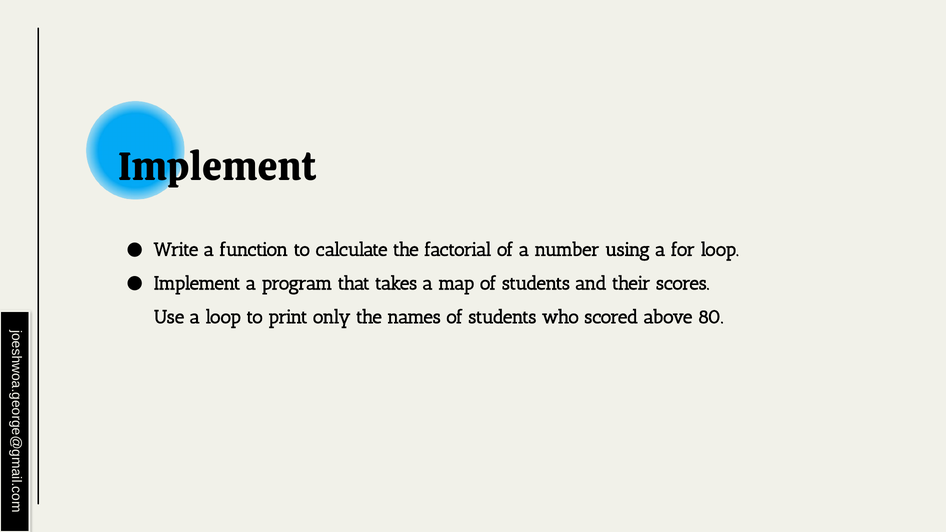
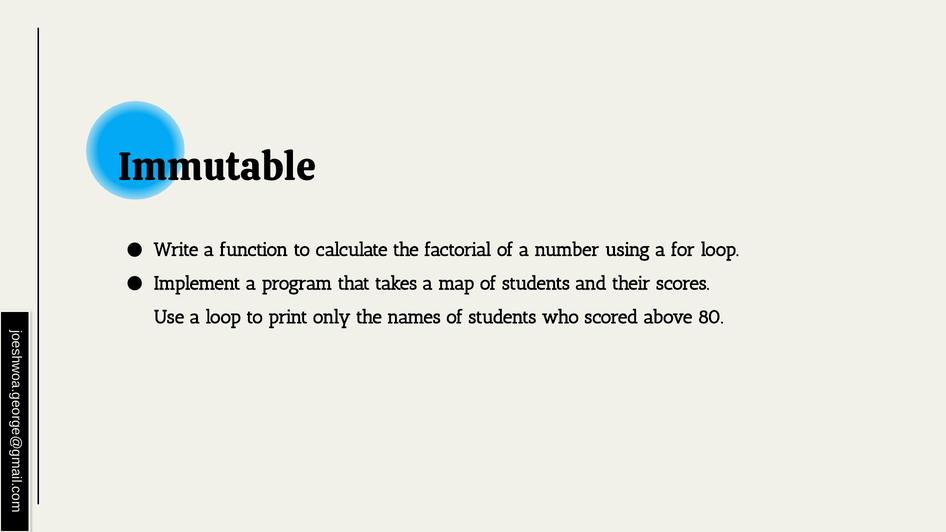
Implement at (217, 167): Implement -> Immutable
